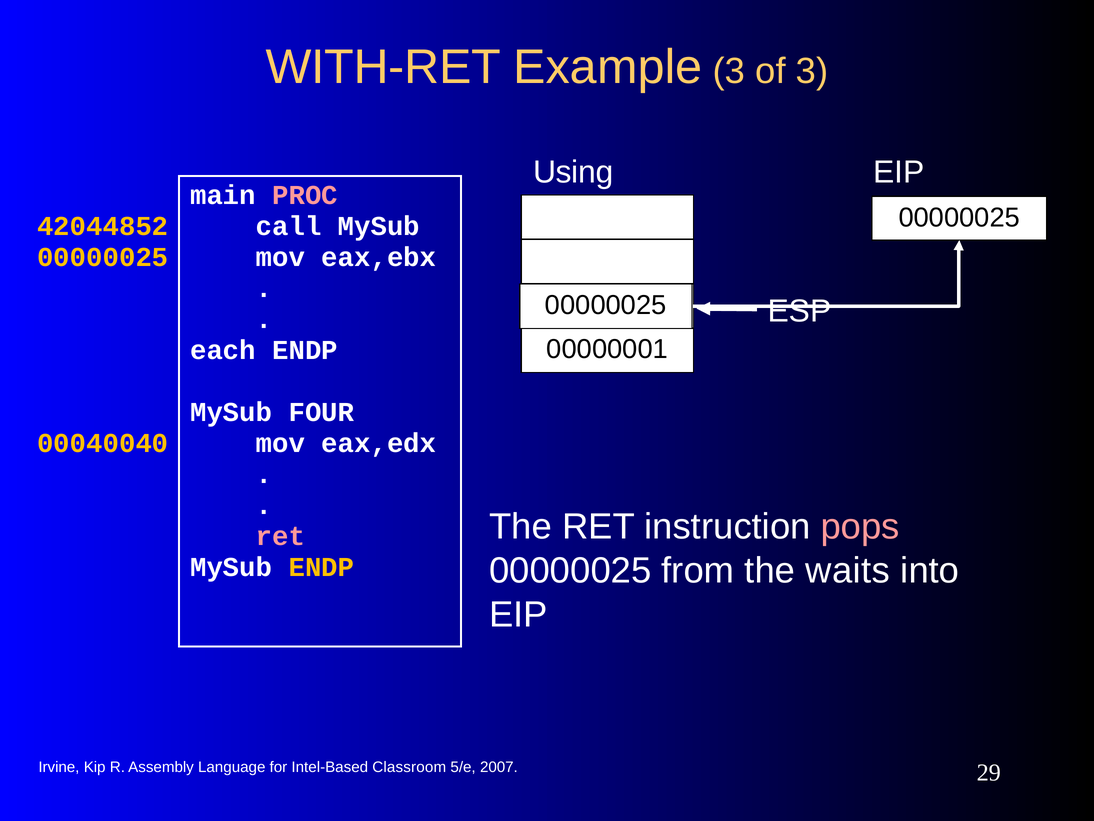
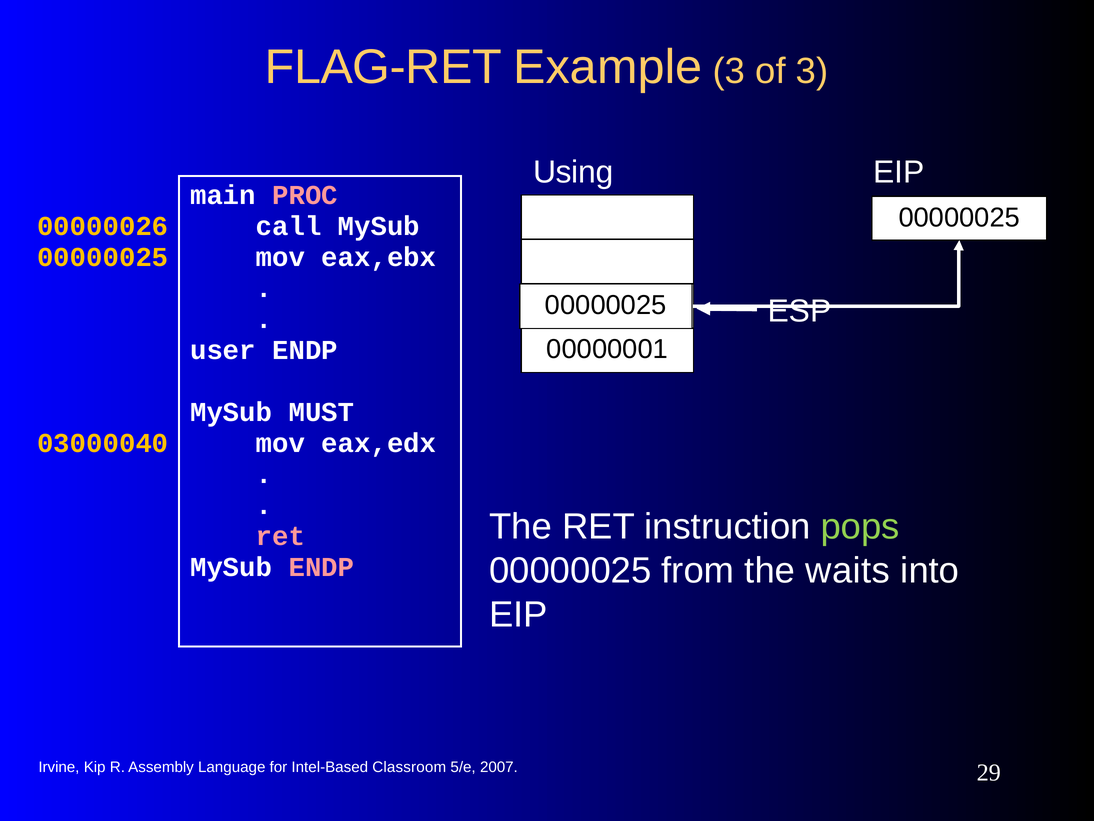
WITH-RET: WITH-RET -> FLAG-RET
42044852: 42044852 -> 00000026
each: each -> user
FOUR: FOUR -> MUST
00040040: 00040040 -> 03000040
pops colour: pink -> light green
ENDP at (321, 567) colour: yellow -> pink
